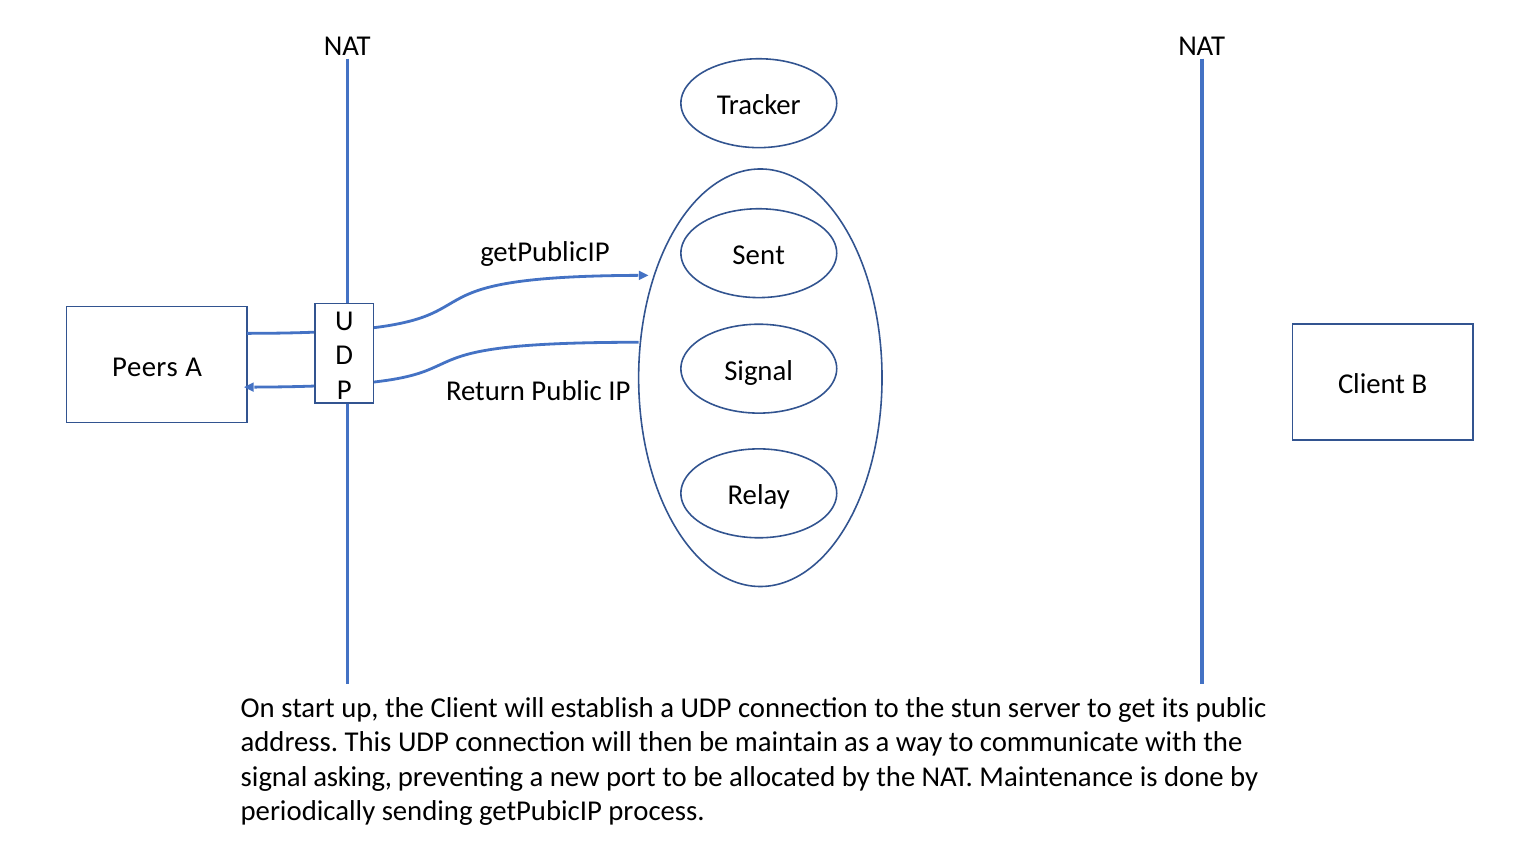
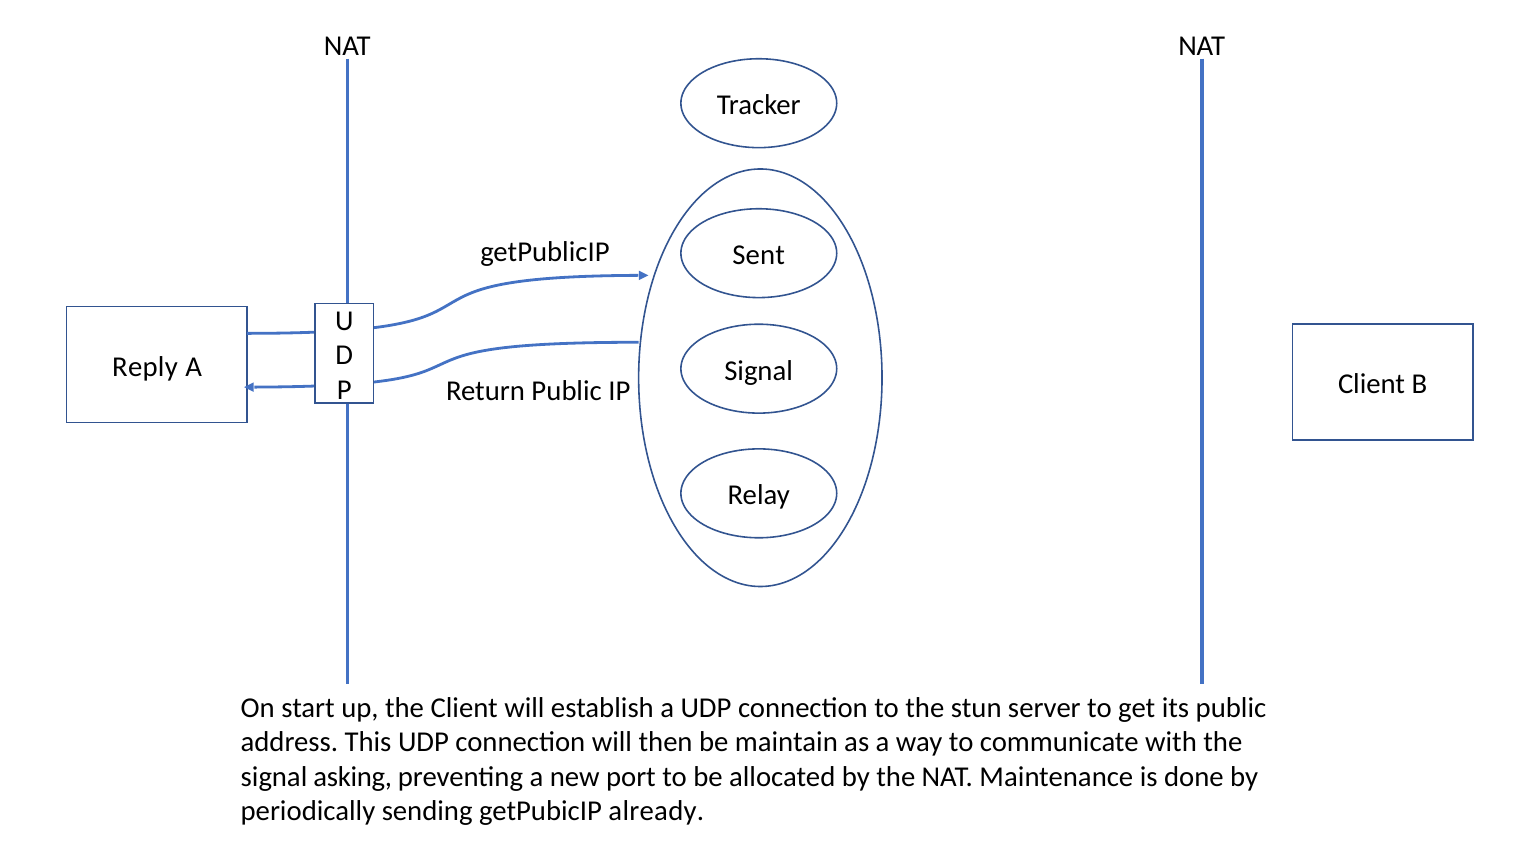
Peers: Peers -> Reply
process: process -> already
